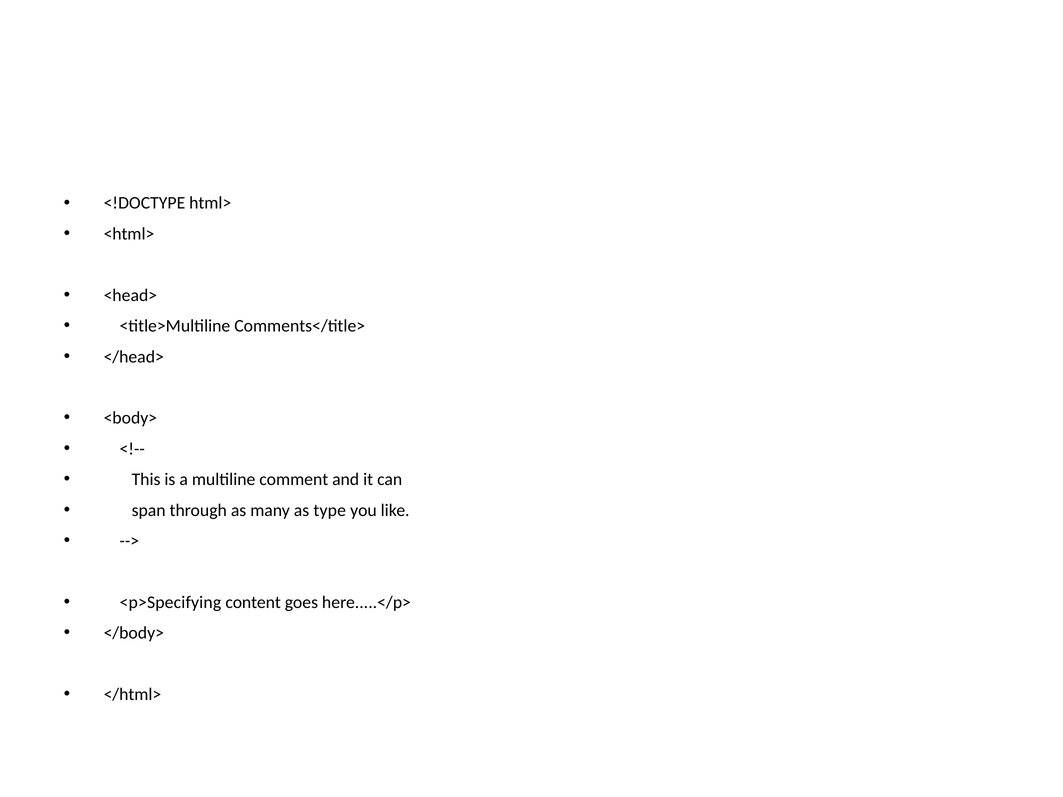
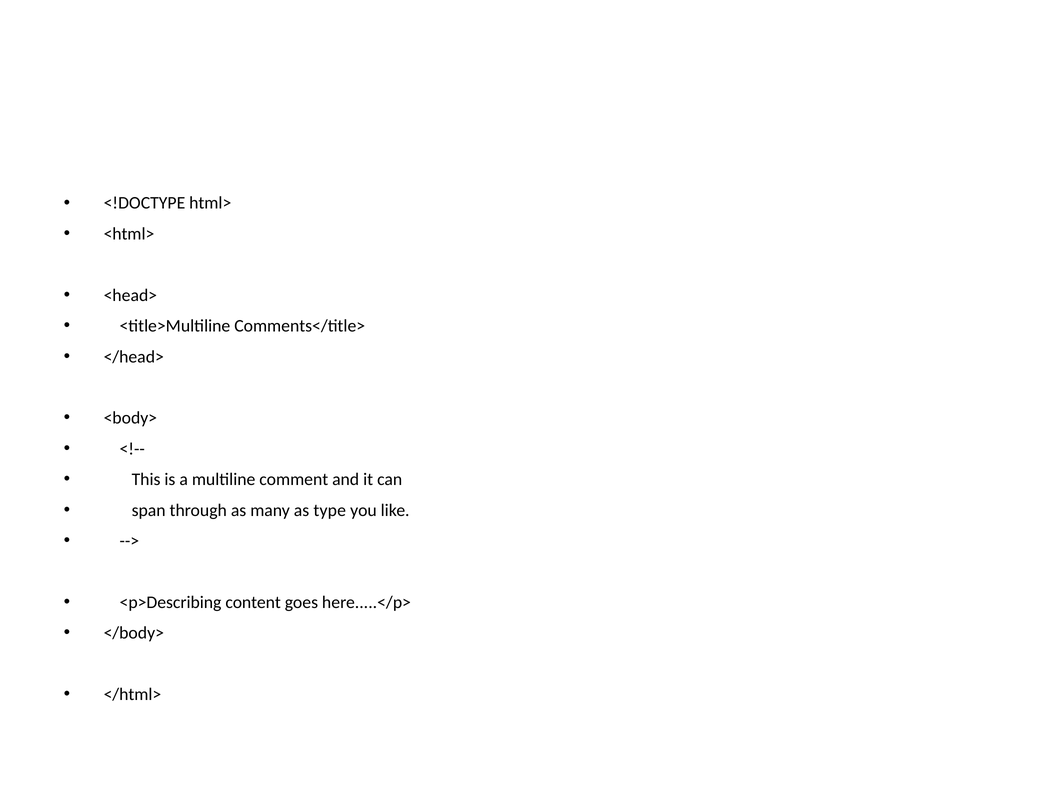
<p>Specifying: <p>Specifying -> <p>Describing
